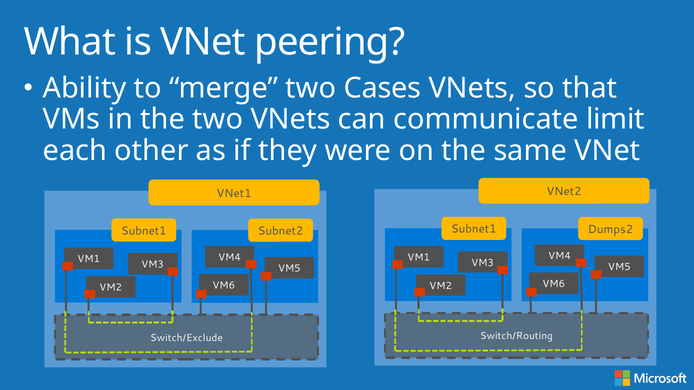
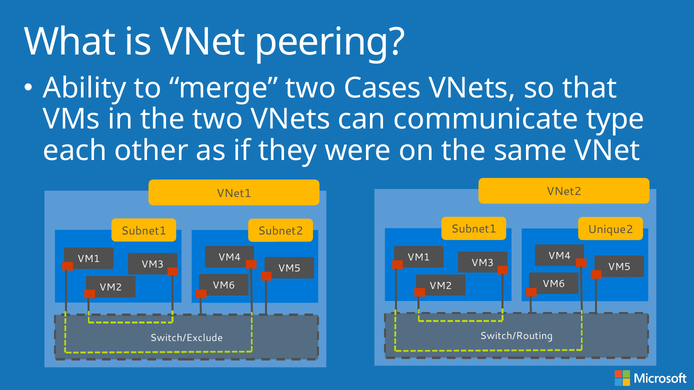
limit: limit -> type
Dumps2: Dumps2 -> Unique2
